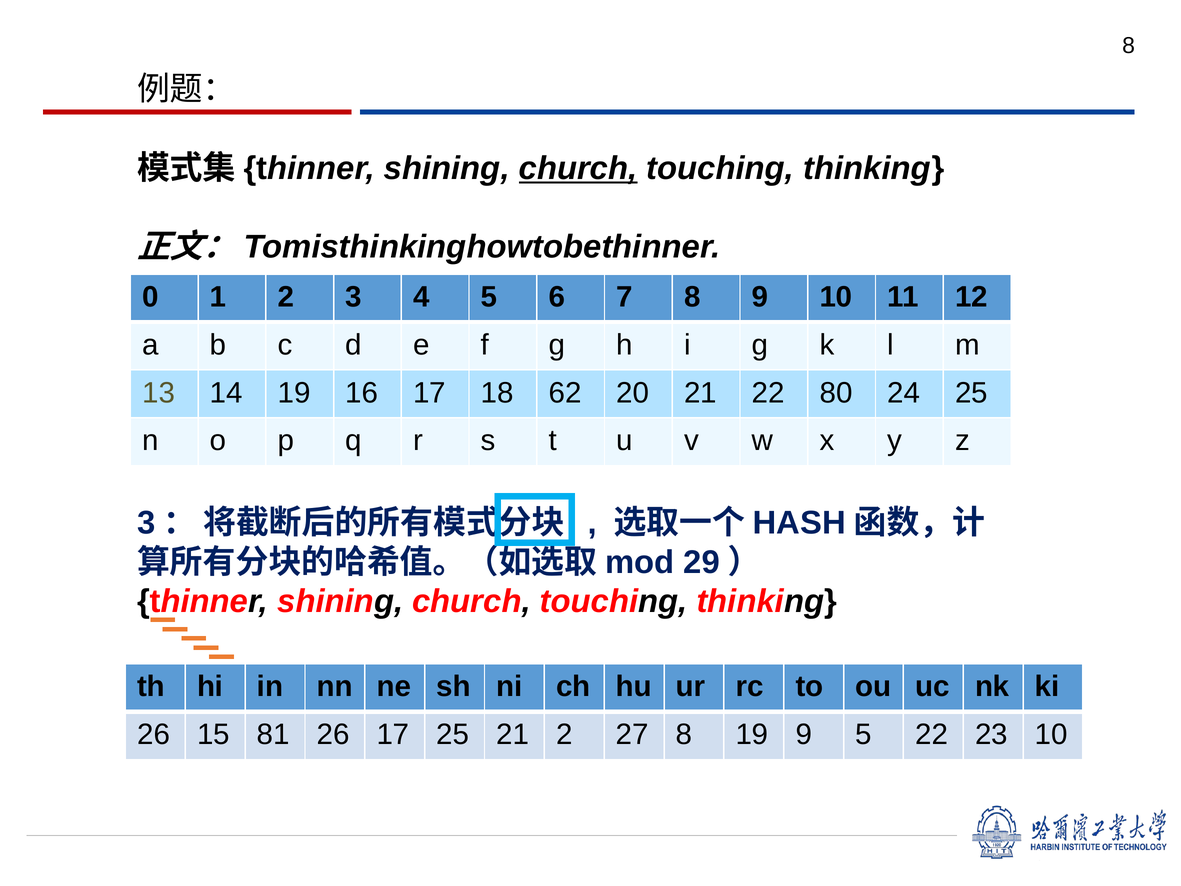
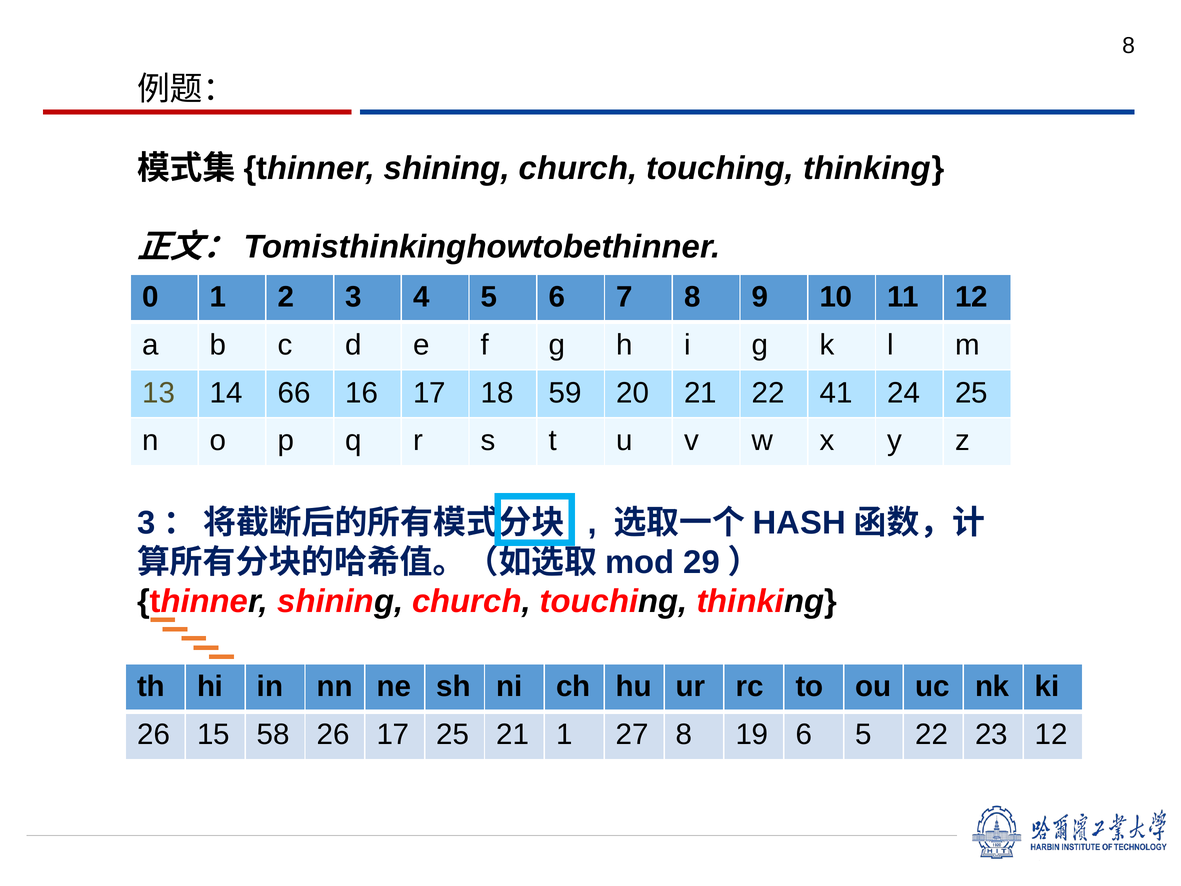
church at (578, 168) underline: present -> none
14 19: 19 -> 66
62: 62 -> 59
80: 80 -> 41
81: 81 -> 58
21 2: 2 -> 1
19 9: 9 -> 6
23 10: 10 -> 12
